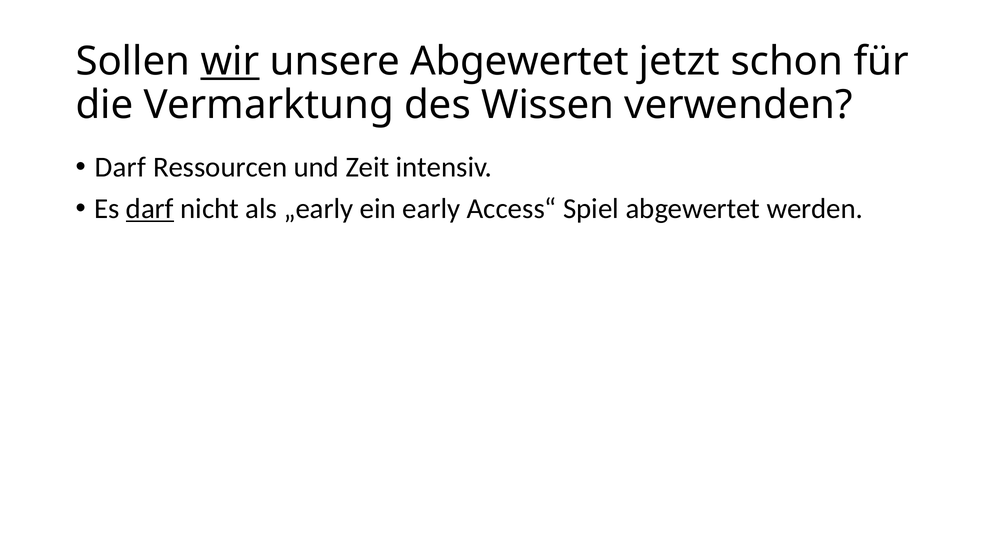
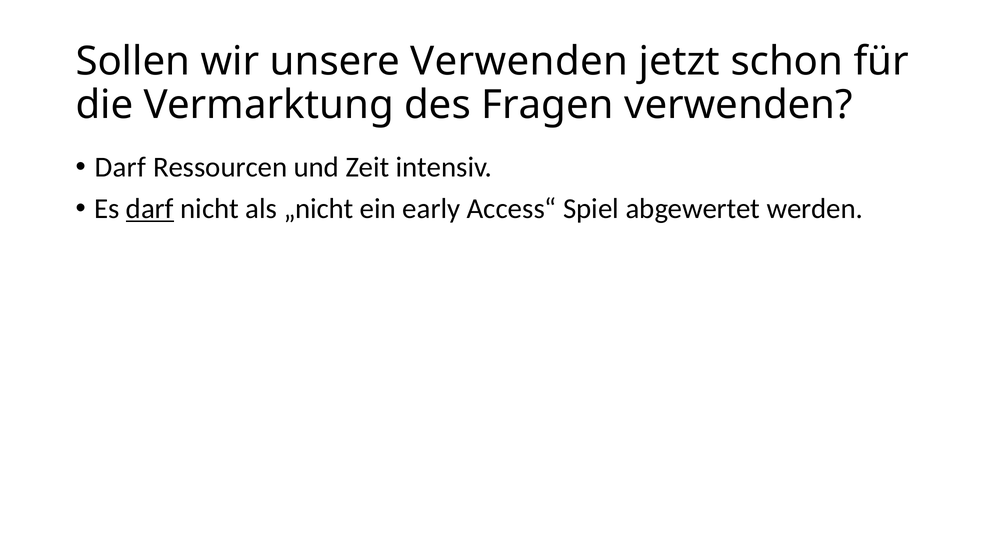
wir underline: present -> none
unsere Abgewertet: Abgewertet -> Verwenden
Wissen: Wissen -> Fragen
„early: „early -> „nicht
